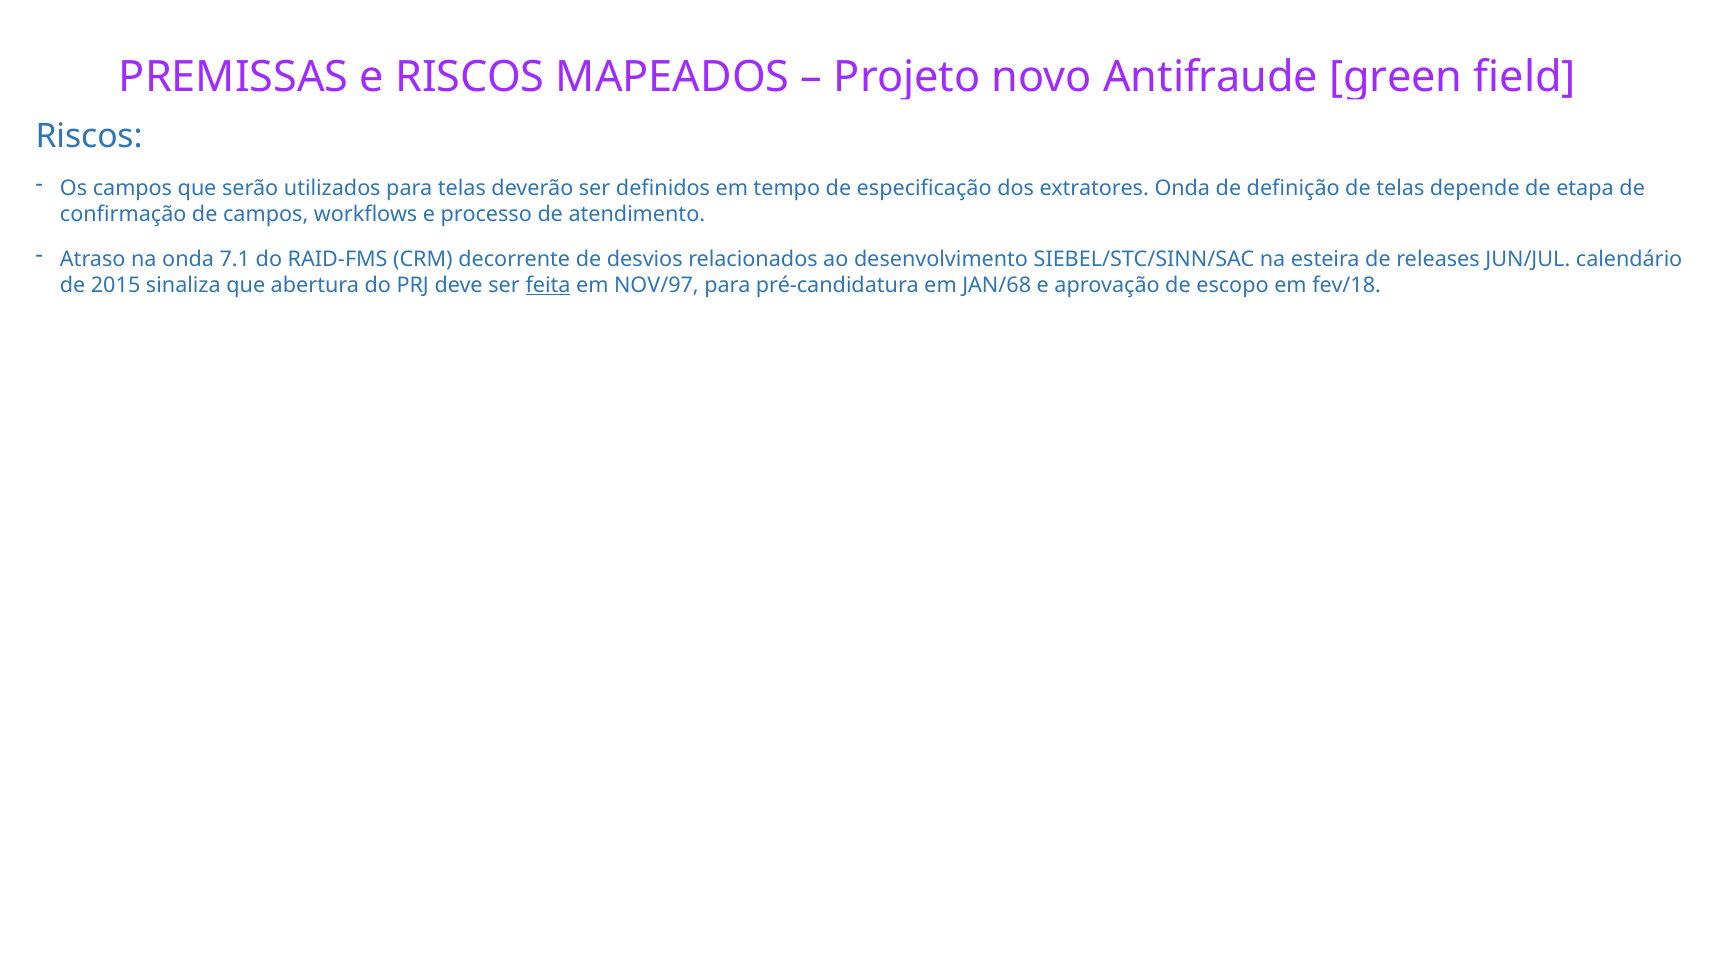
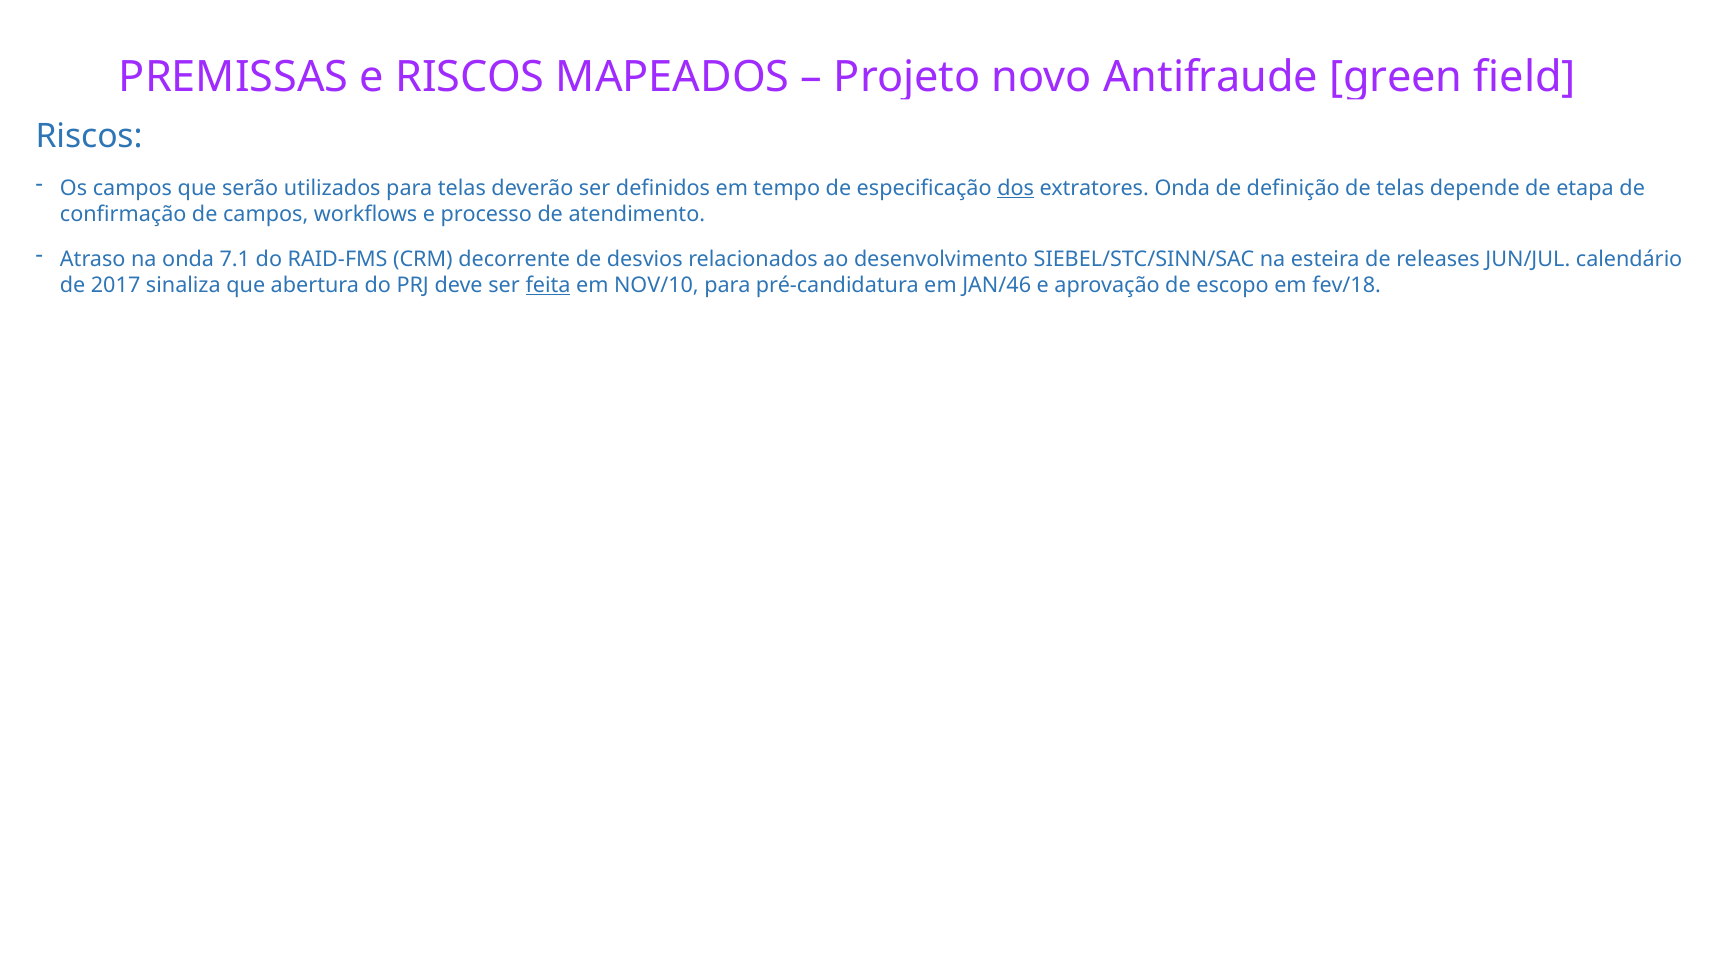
dos underline: none -> present
2015: 2015 -> 2017
NOV/97: NOV/97 -> NOV/10
JAN/68: JAN/68 -> JAN/46
